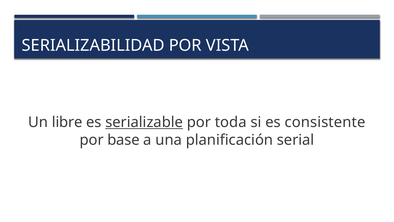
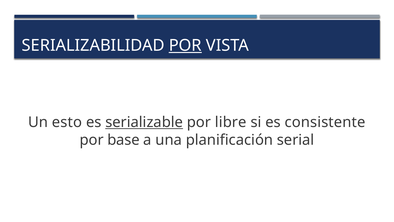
POR at (185, 45) underline: none -> present
libre: libre -> esto
toda: toda -> libre
